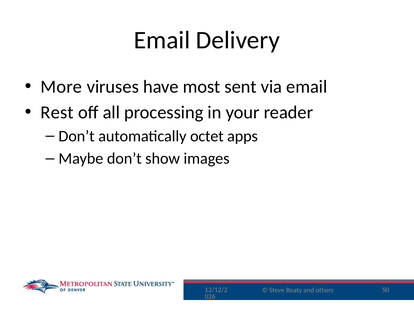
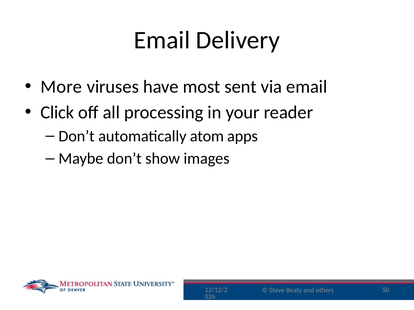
Rest: Rest -> Click
octet: octet -> atom
